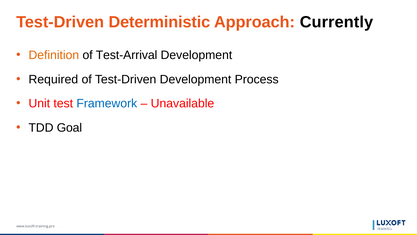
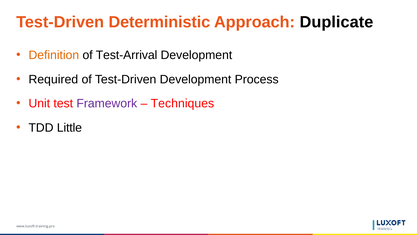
Currently: Currently -> Duplicate
Framework colour: blue -> purple
Unavailable: Unavailable -> Techniques
Goal: Goal -> Little
